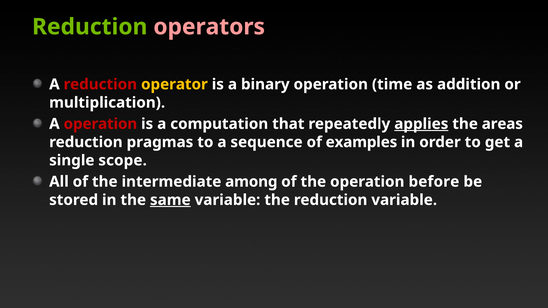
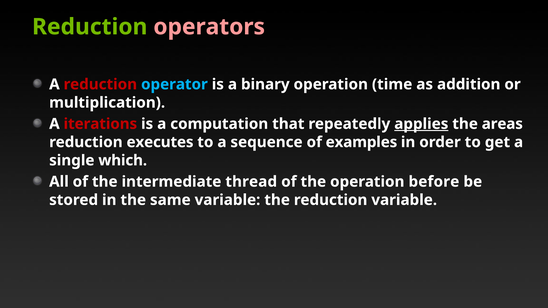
operator colour: yellow -> light blue
A operation: operation -> iterations
pragmas: pragmas -> executes
scope: scope -> which
among: among -> thread
same underline: present -> none
